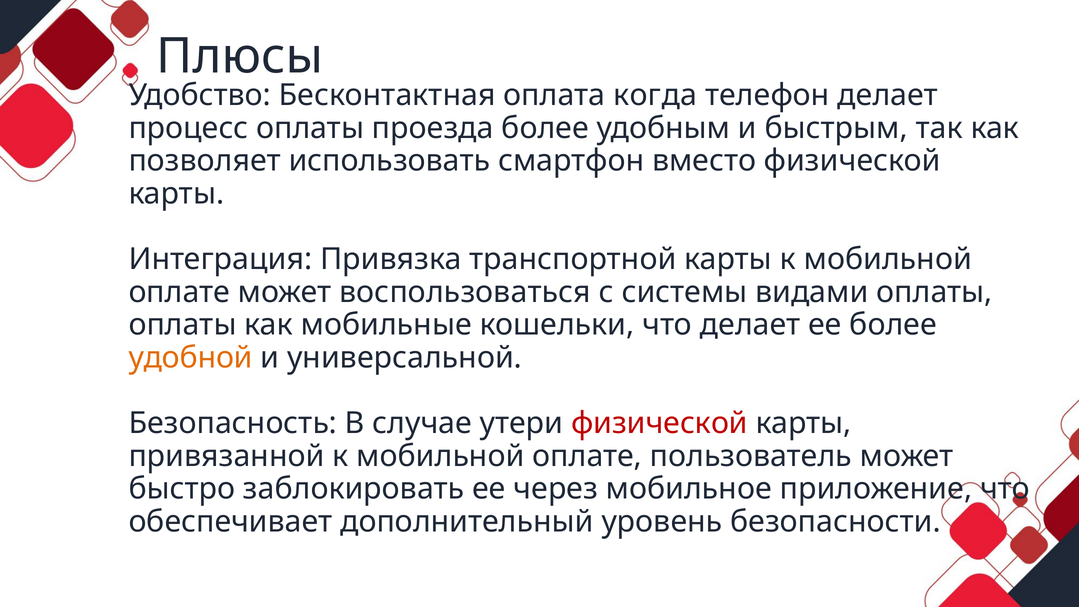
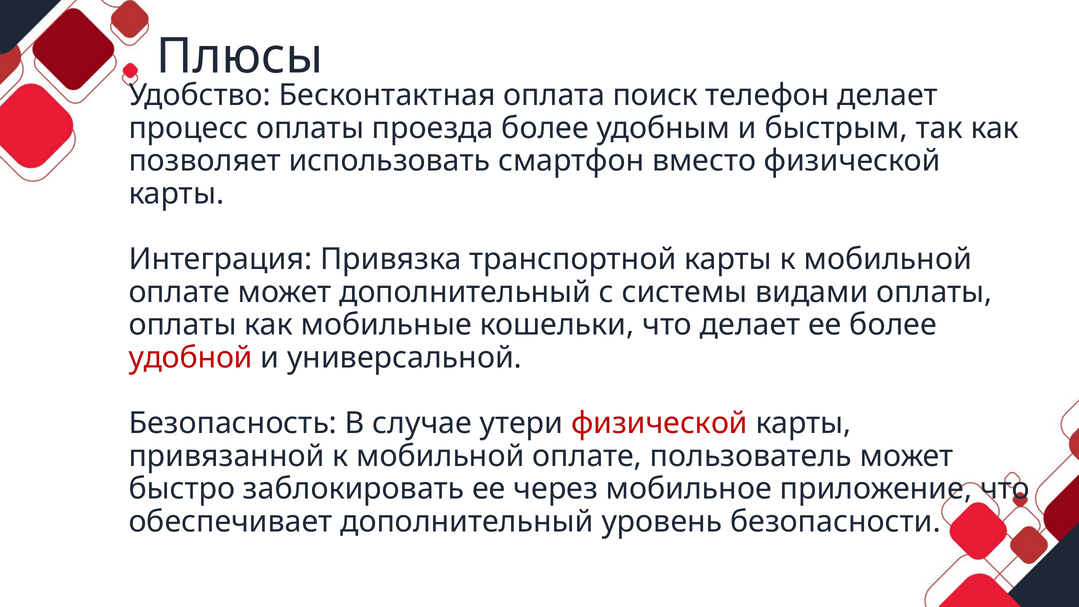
когда: когда -> поиск
может воспользоваться: воспользоваться -> дополнительный
удобной colour: orange -> red
